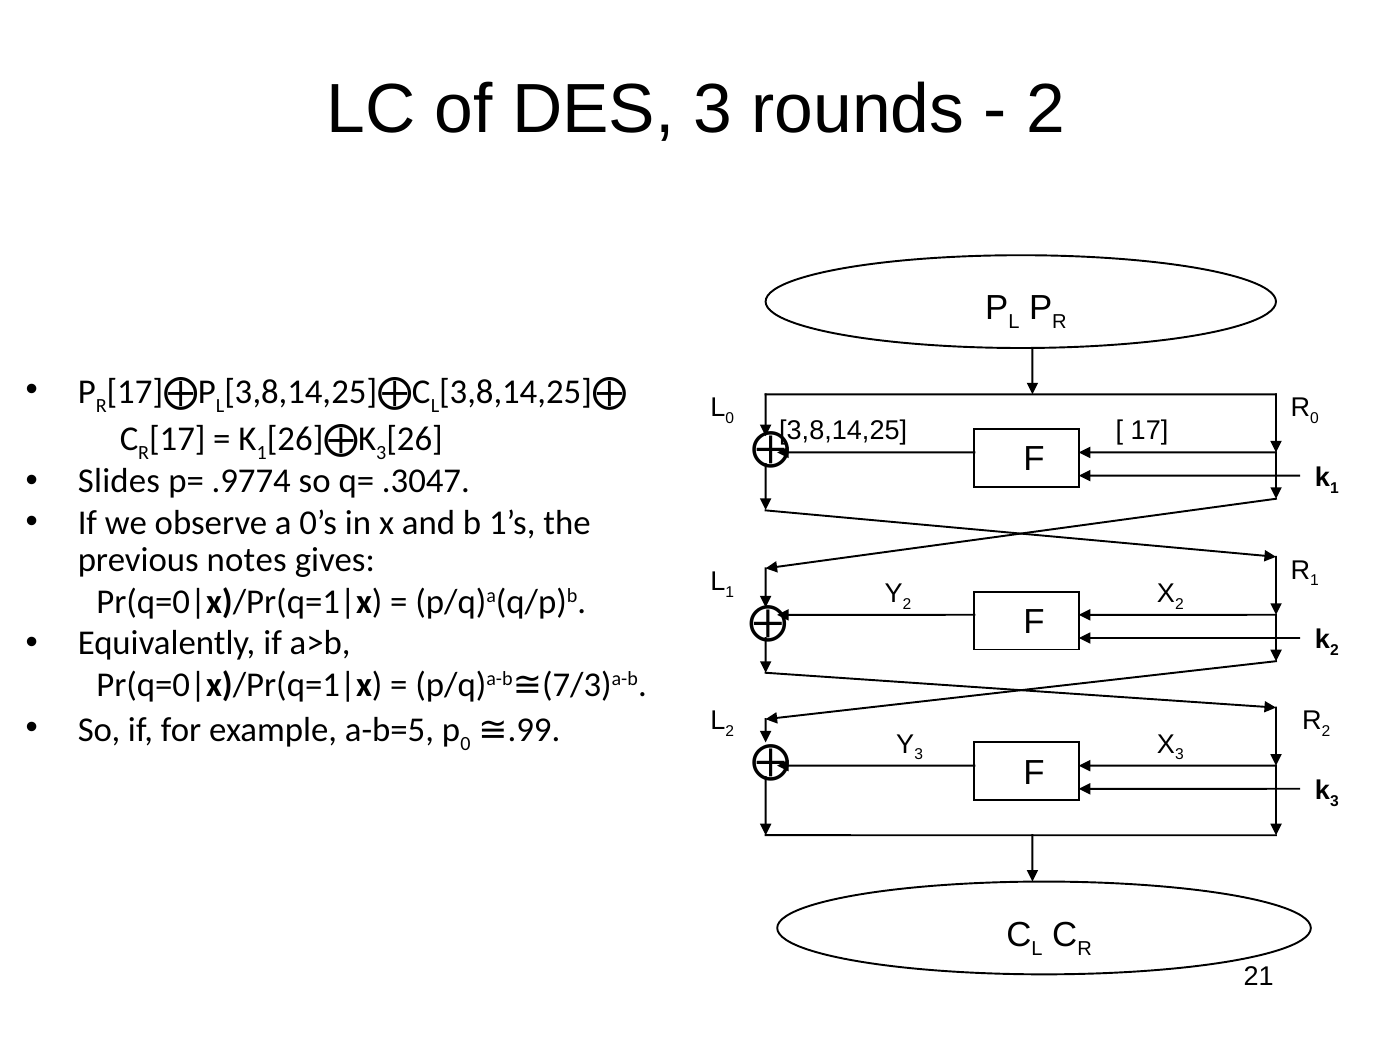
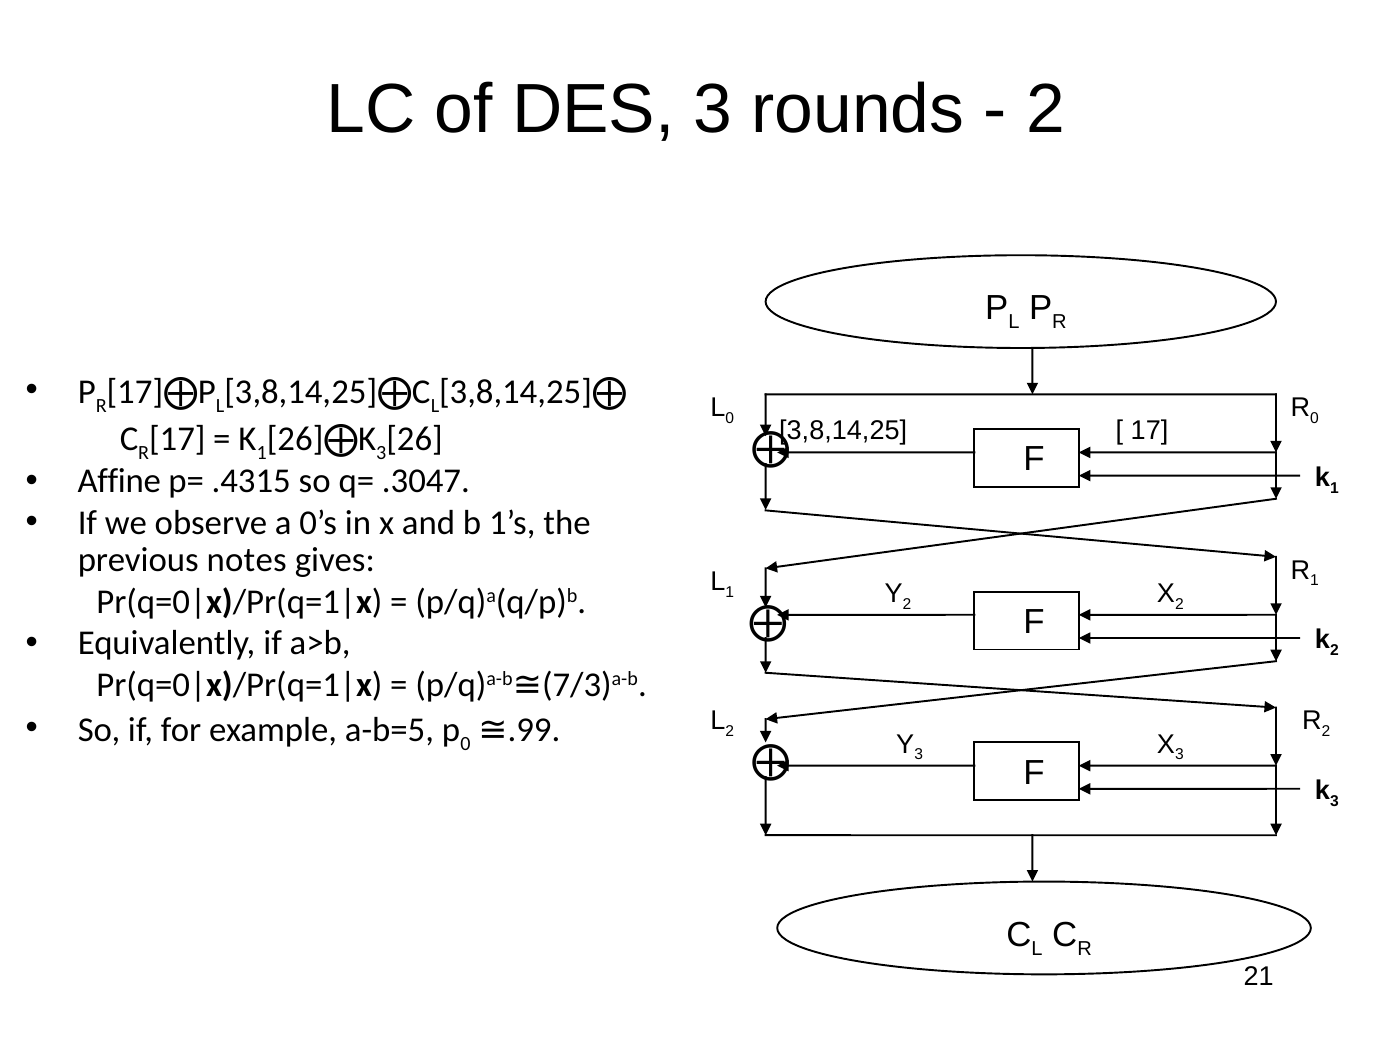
Slides: Slides -> Affine
.9774: .9774 -> .4315
